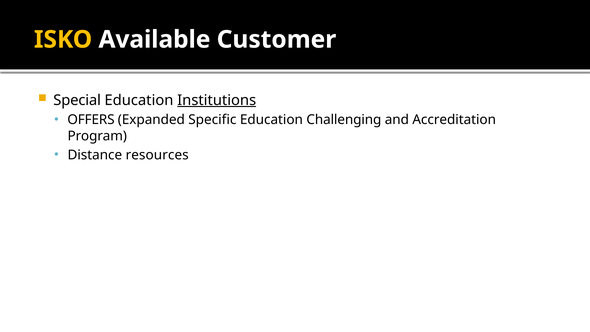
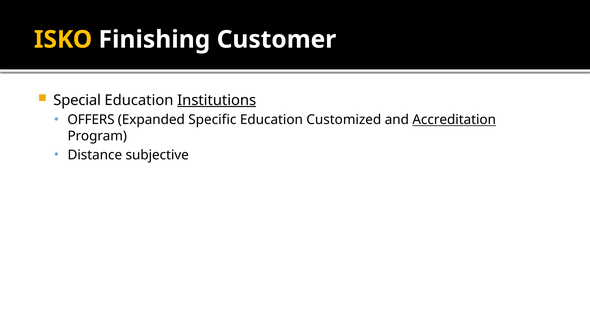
Available: Available -> Finishing
Challenging: Challenging -> Customized
Accreditation underline: none -> present
resources: resources -> subjective
